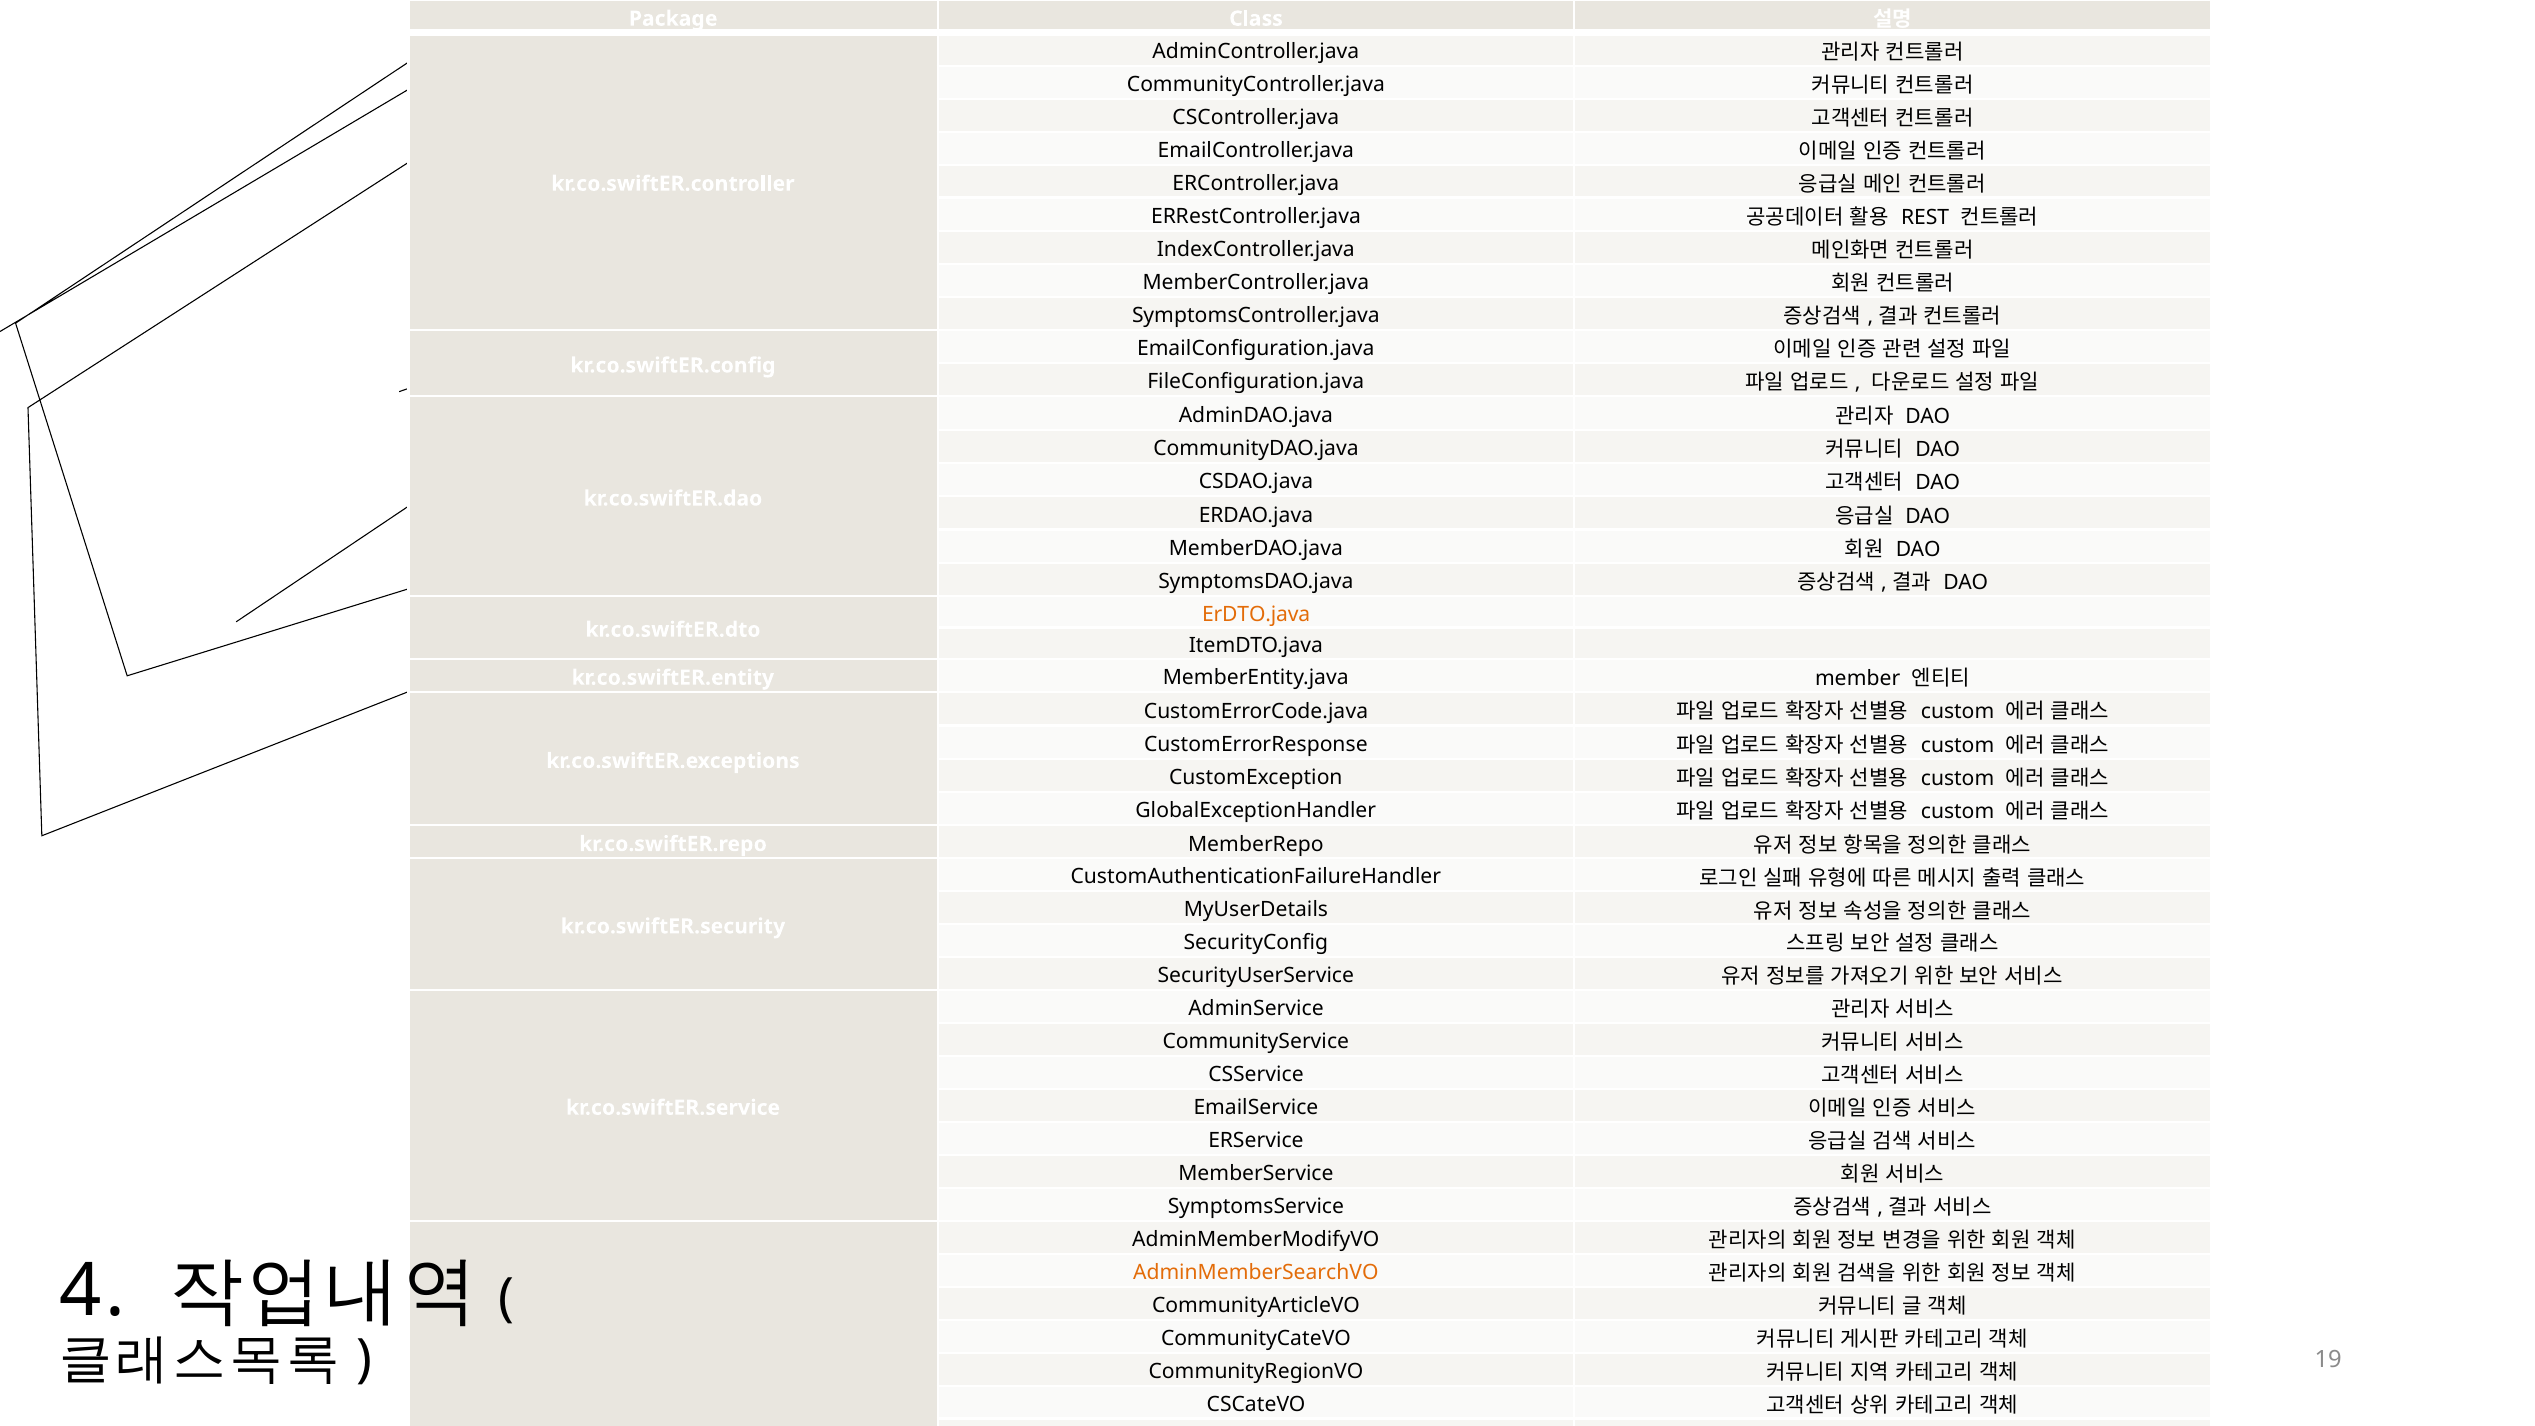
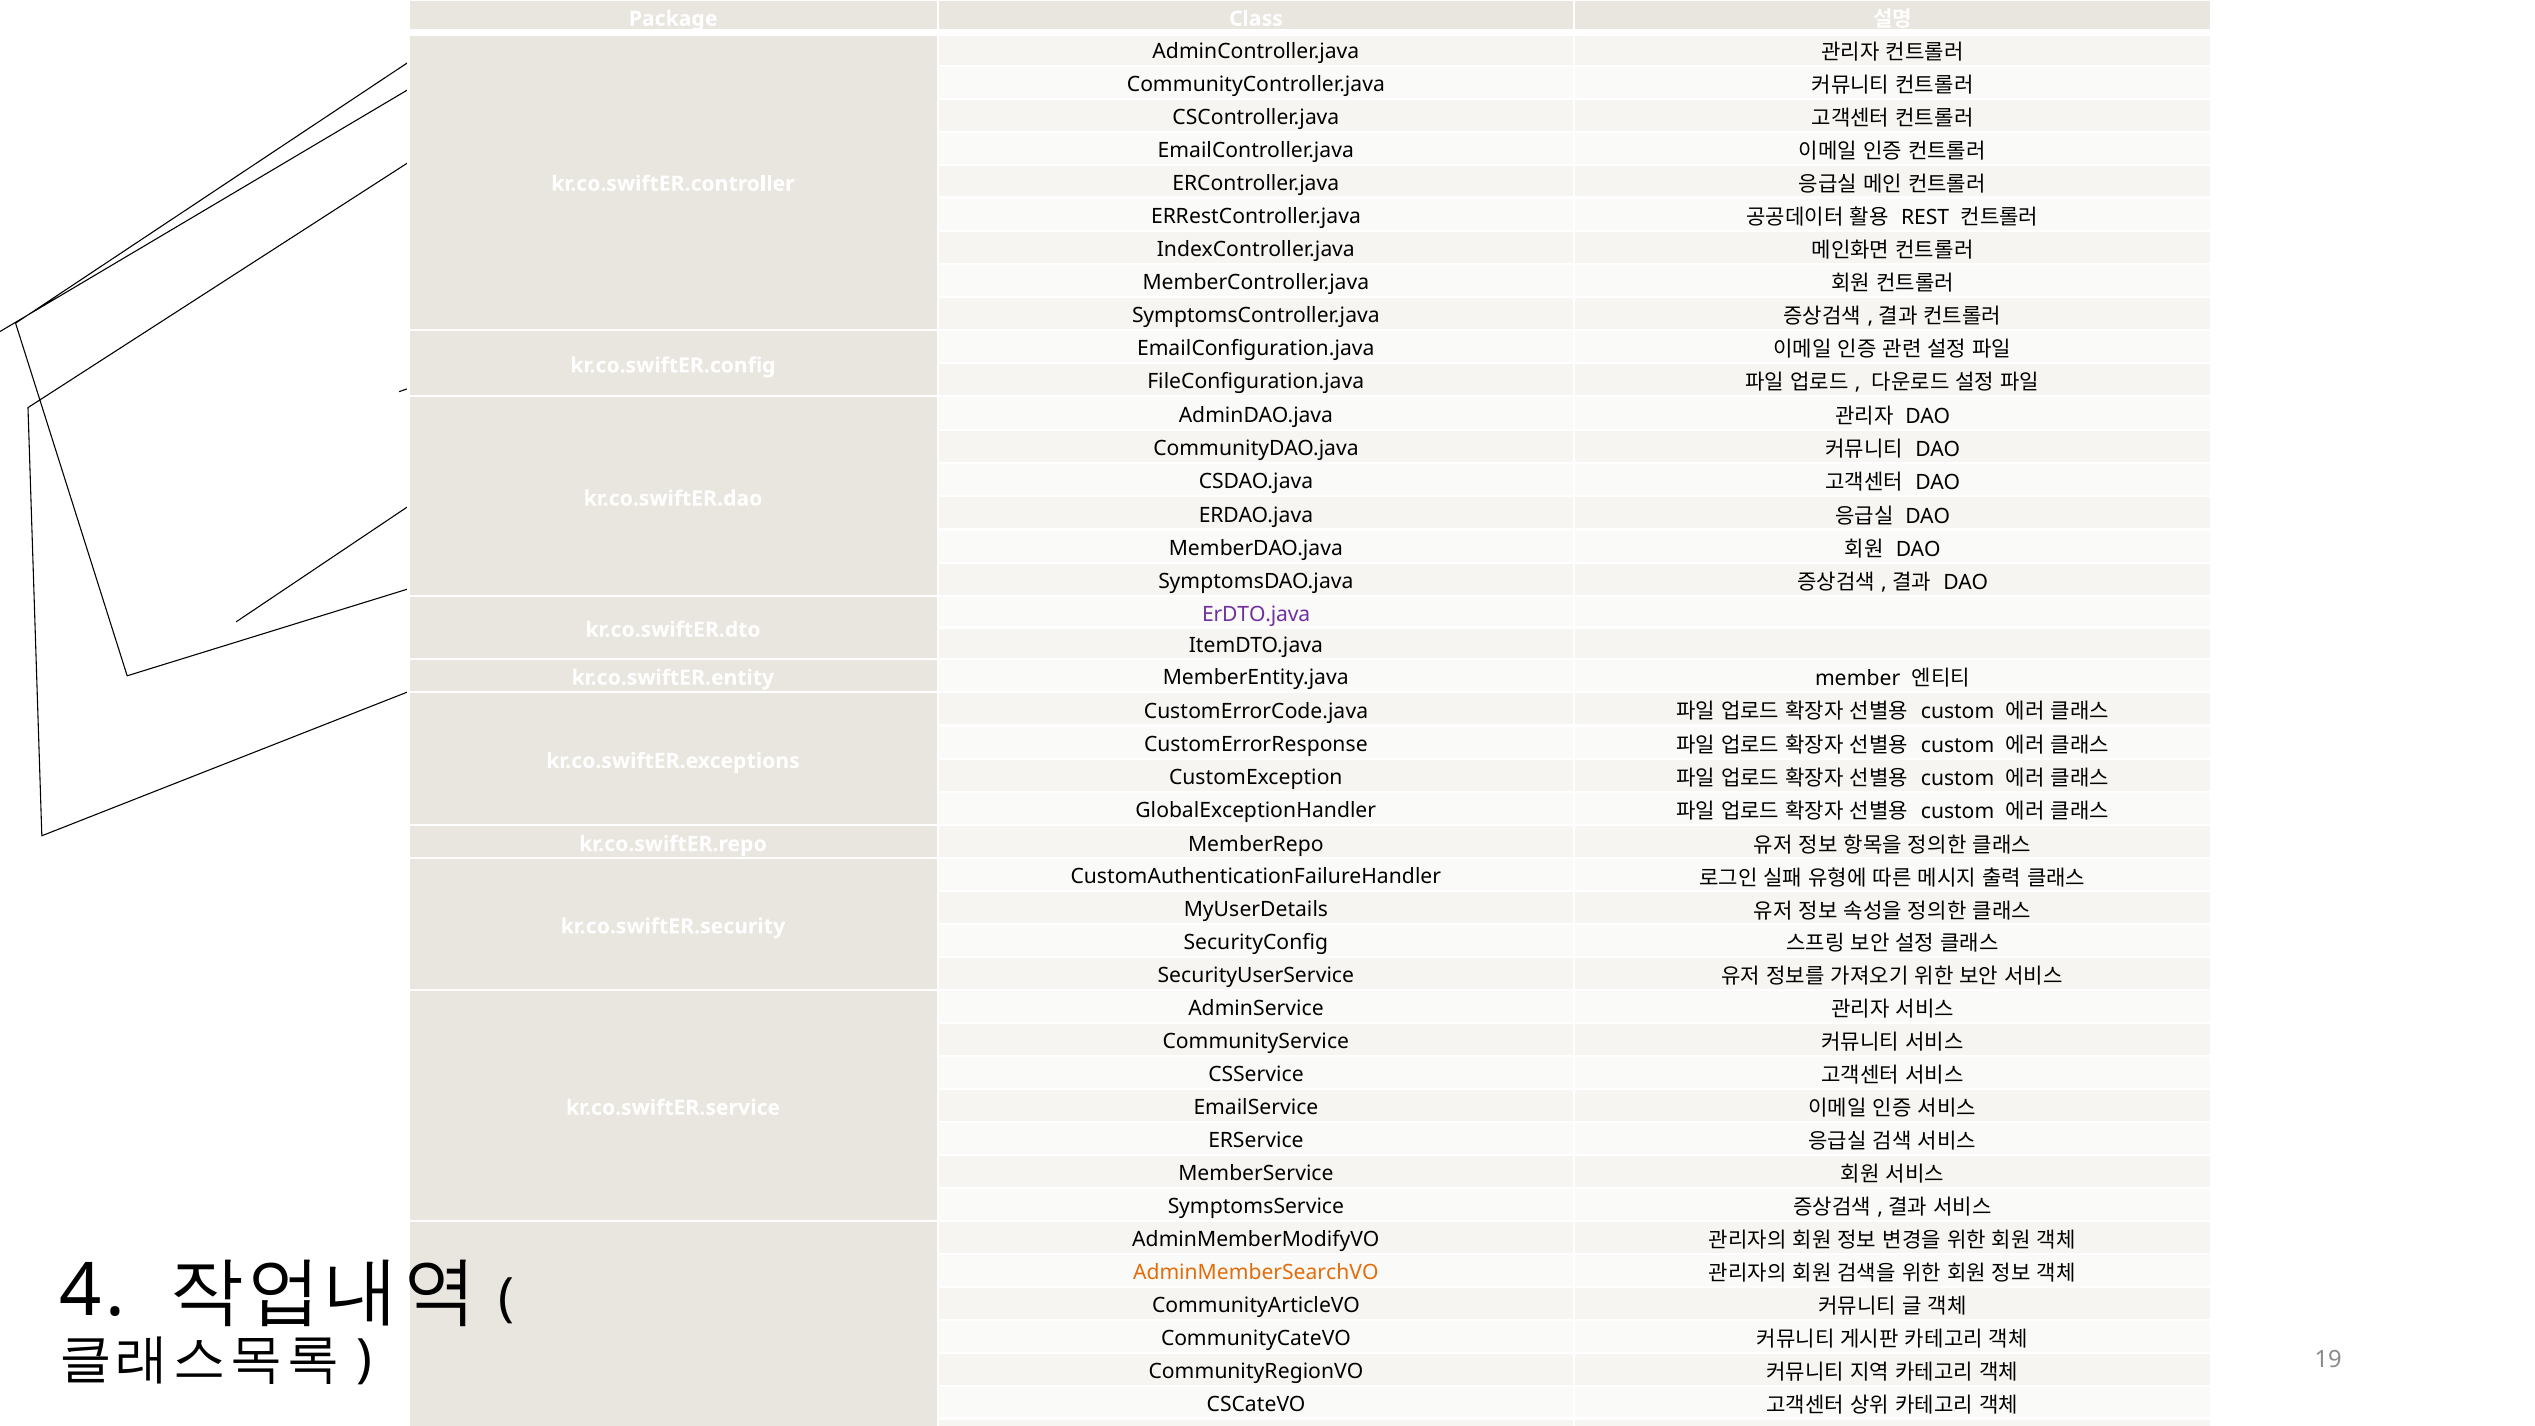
ErDTO.java colour: orange -> purple
